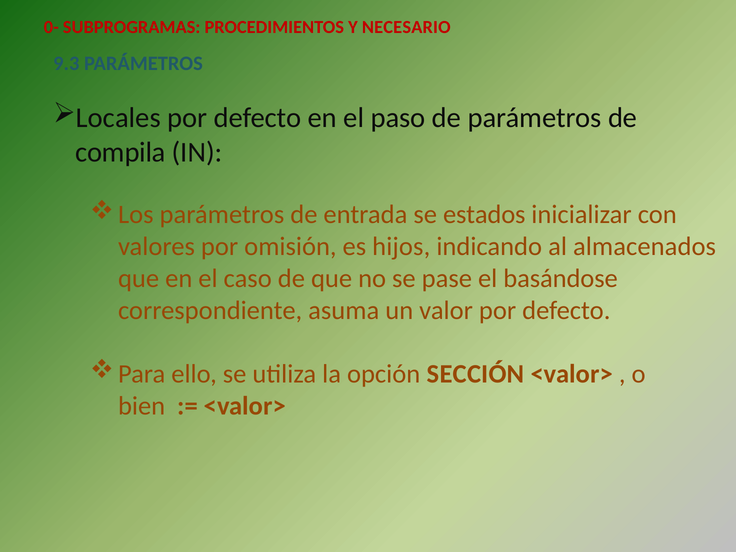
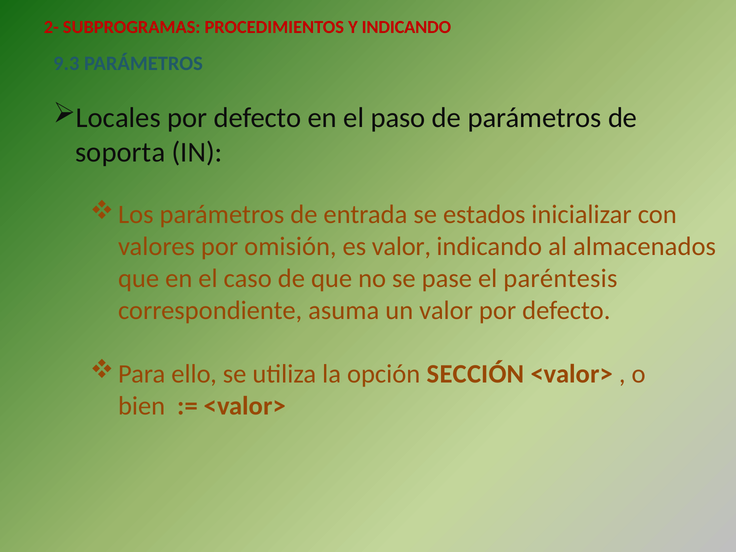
0-: 0- -> 2-
Y NECESARIO: NECESARIO -> INDICANDO
compila: compila -> soporta
es hijos: hijos -> valor
basándose: basándose -> paréntesis
